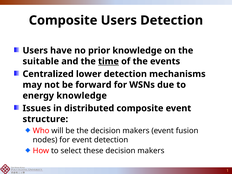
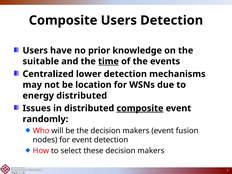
forward: forward -> location
energy knowledge: knowledge -> distributed
composite at (140, 108) underline: none -> present
structure: structure -> randomly
